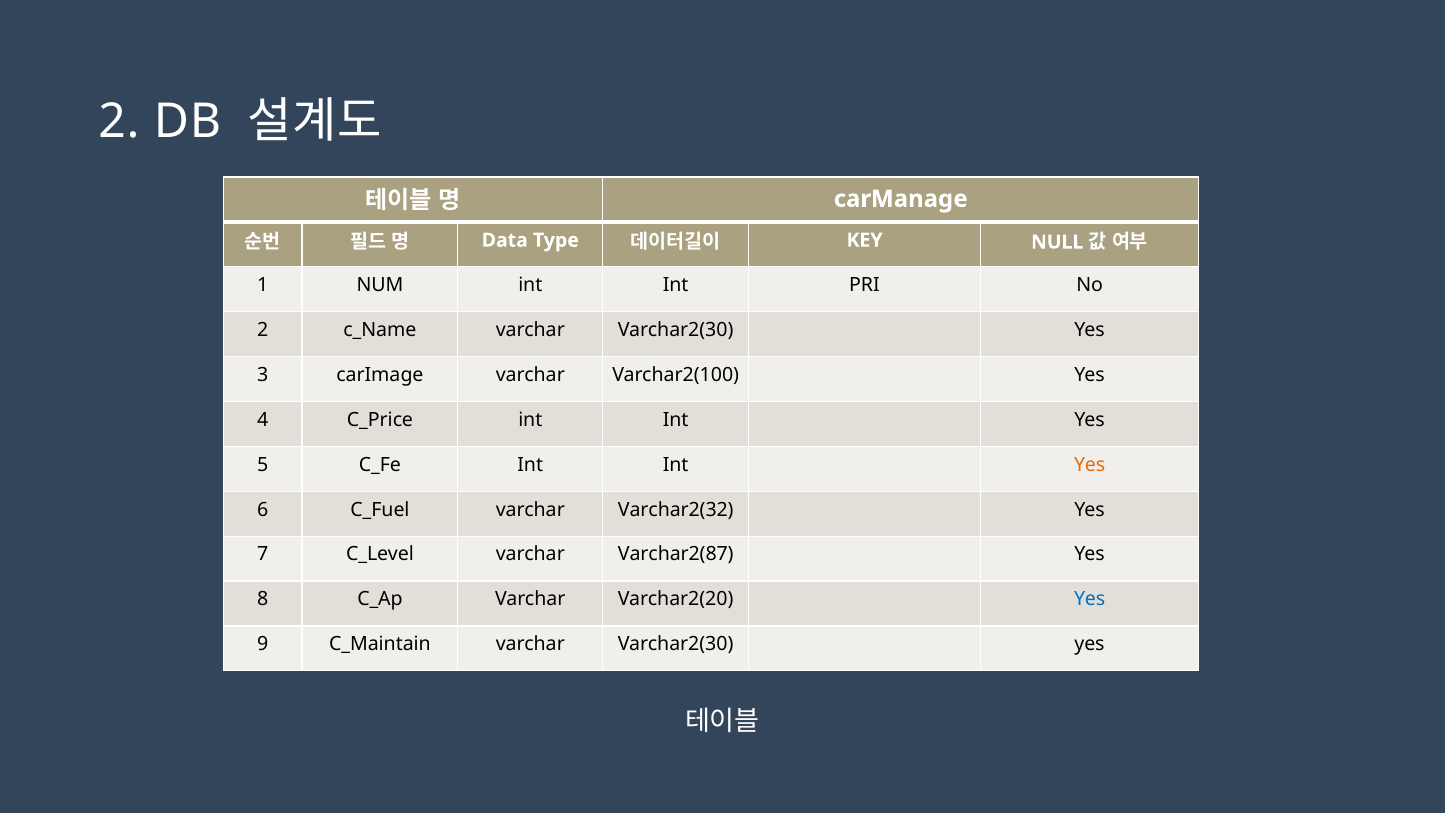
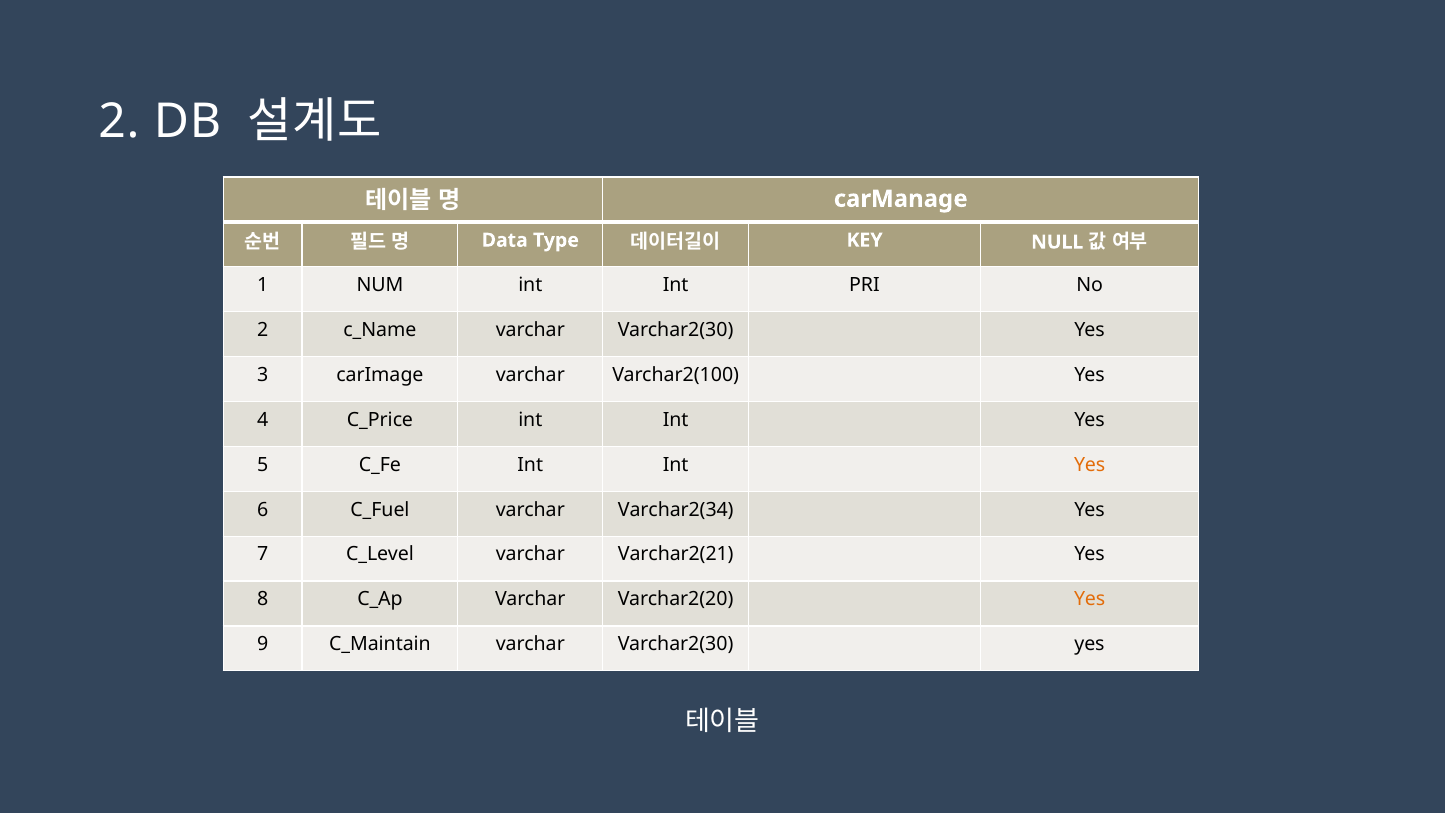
Varchar2(32: Varchar2(32 -> Varchar2(34
Varchar2(87: Varchar2(87 -> Varchar2(21
Yes at (1090, 599) colour: blue -> orange
